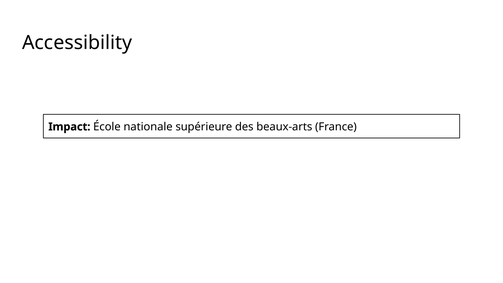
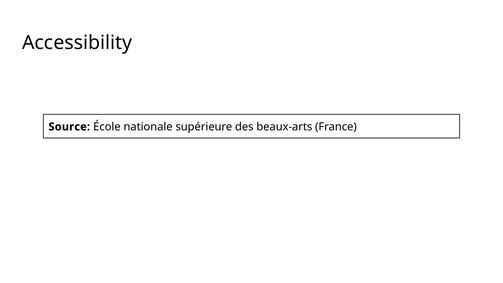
Impact: Impact -> Source
